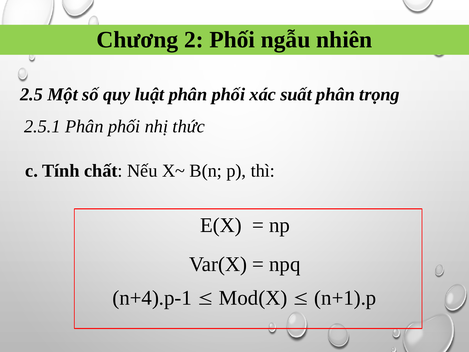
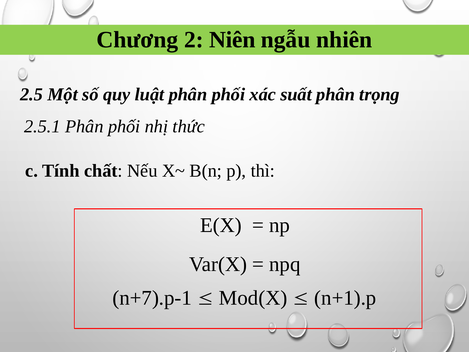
2 Phối: Phối -> Niên
n+4).p-1: n+4).p-1 -> n+7).p-1
